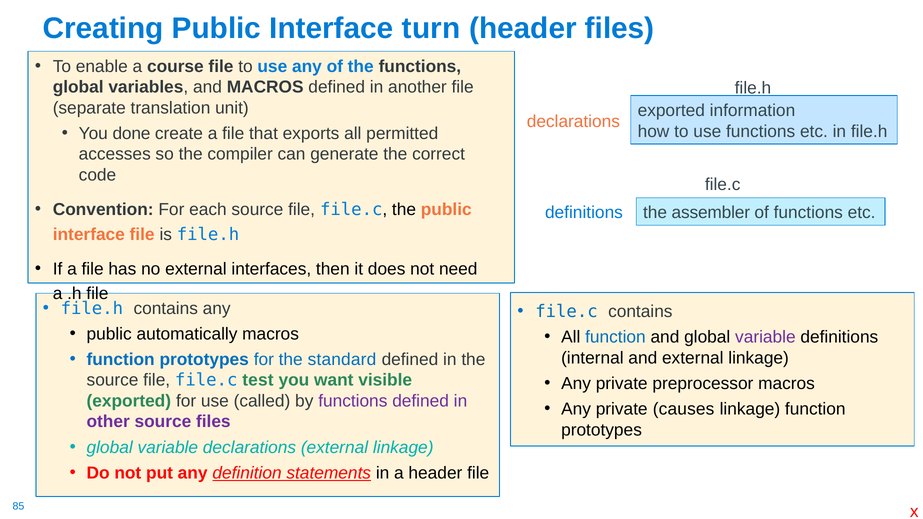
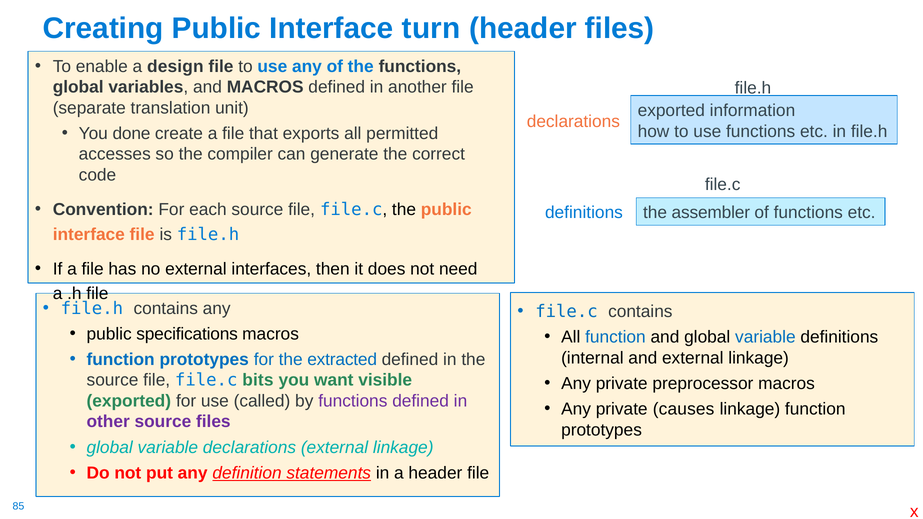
course: course -> design
automatically: automatically -> specifications
variable at (765, 337) colour: purple -> blue
standard: standard -> extracted
test: test -> bits
